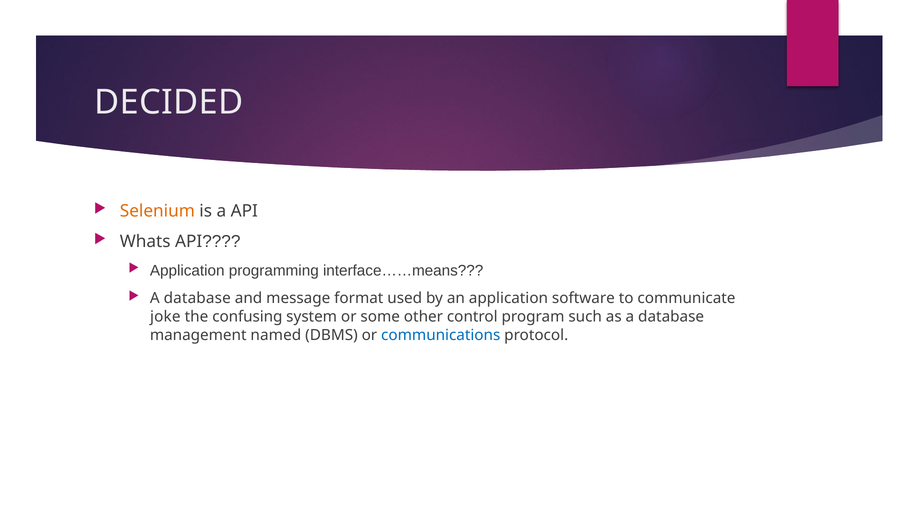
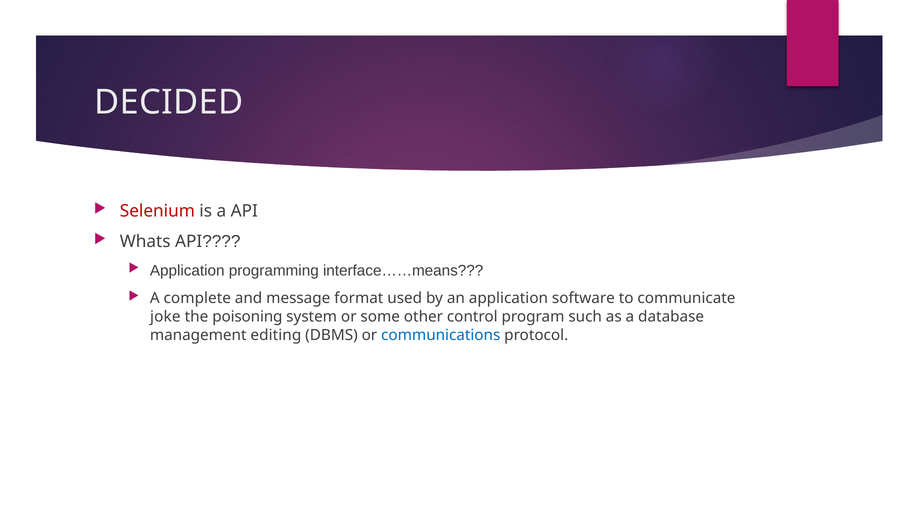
Selenium colour: orange -> red
database at (197, 298): database -> complete
confusing: confusing -> poisoning
named: named -> editing
